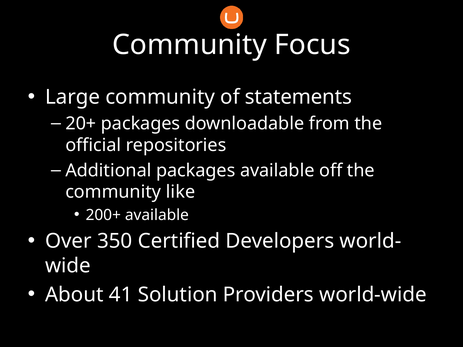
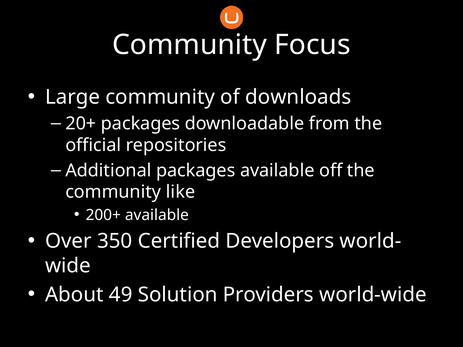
statements: statements -> downloads
41: 41 -> 49
